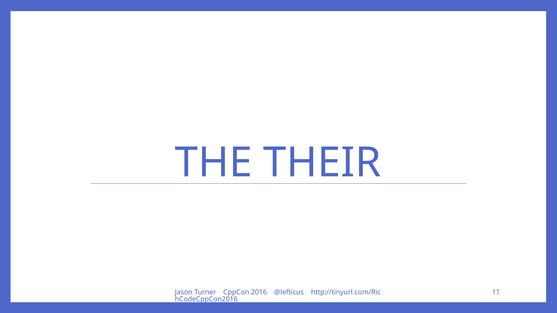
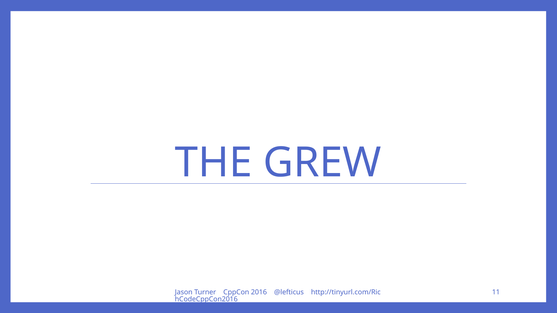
THEIR: THEIR -> GREW
